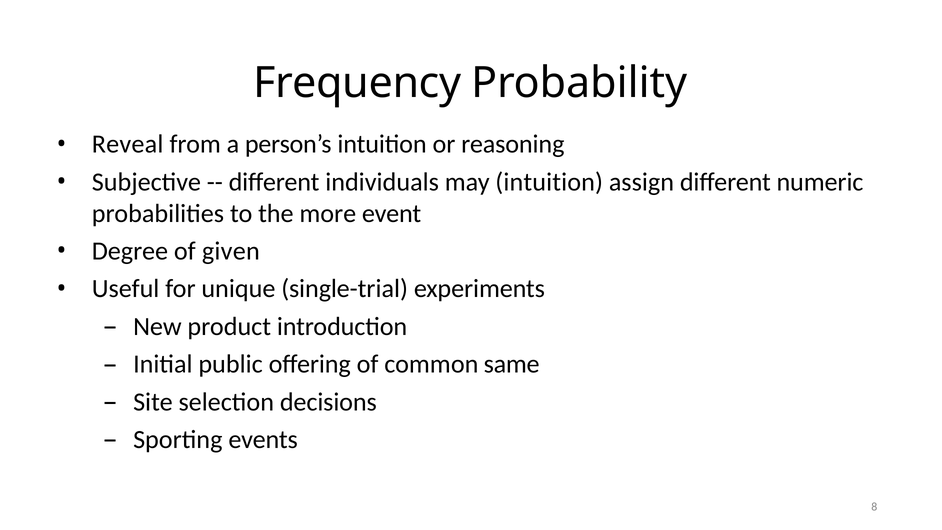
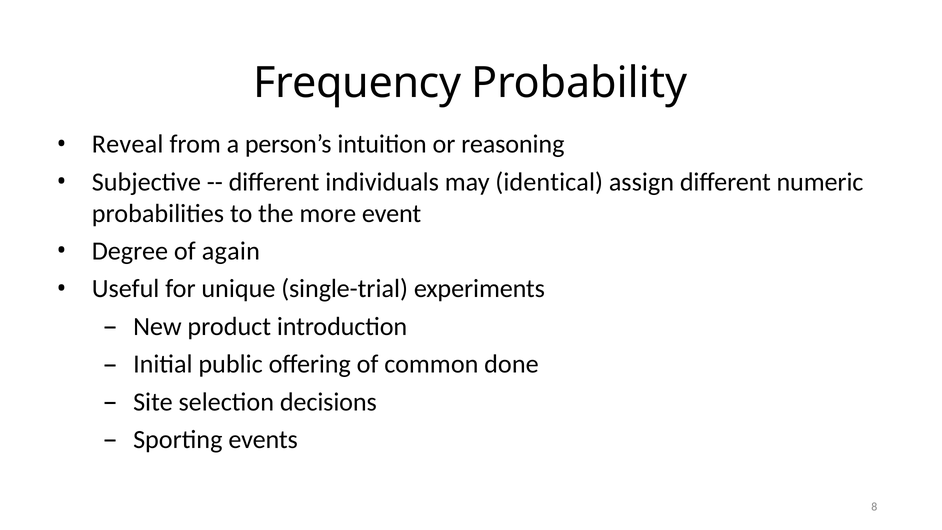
may intuition: intuition -> identical
given: given -> again
same: same -> done
